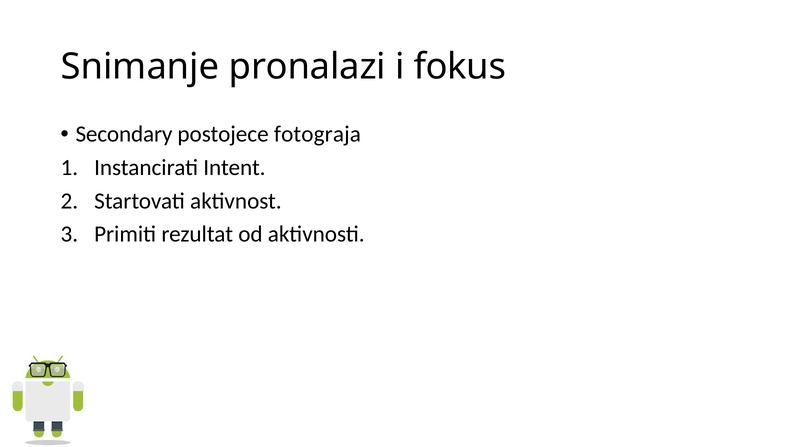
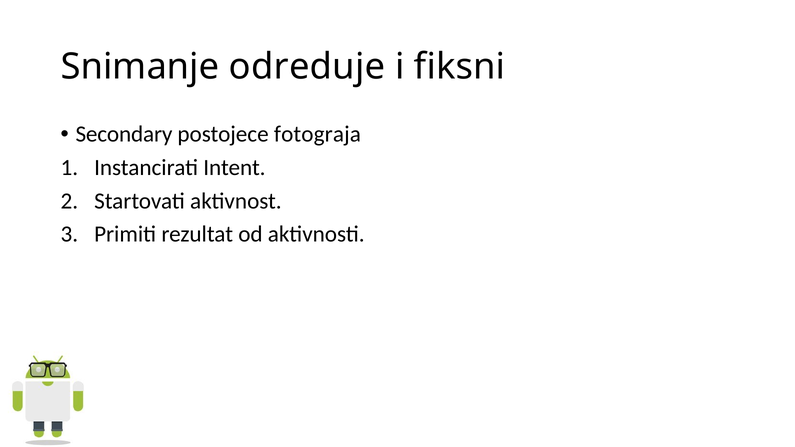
pronalazi: pronalazi -> odreduje
fokus: fokus -> fiksni
